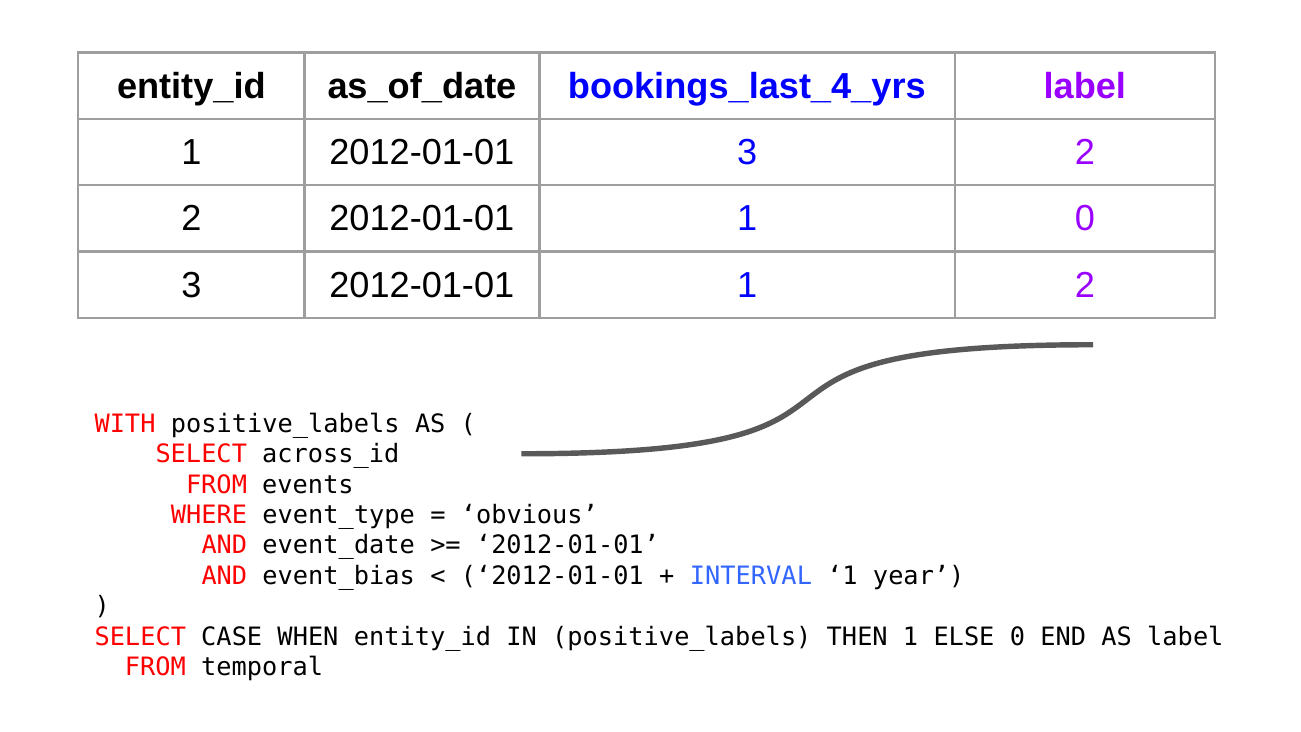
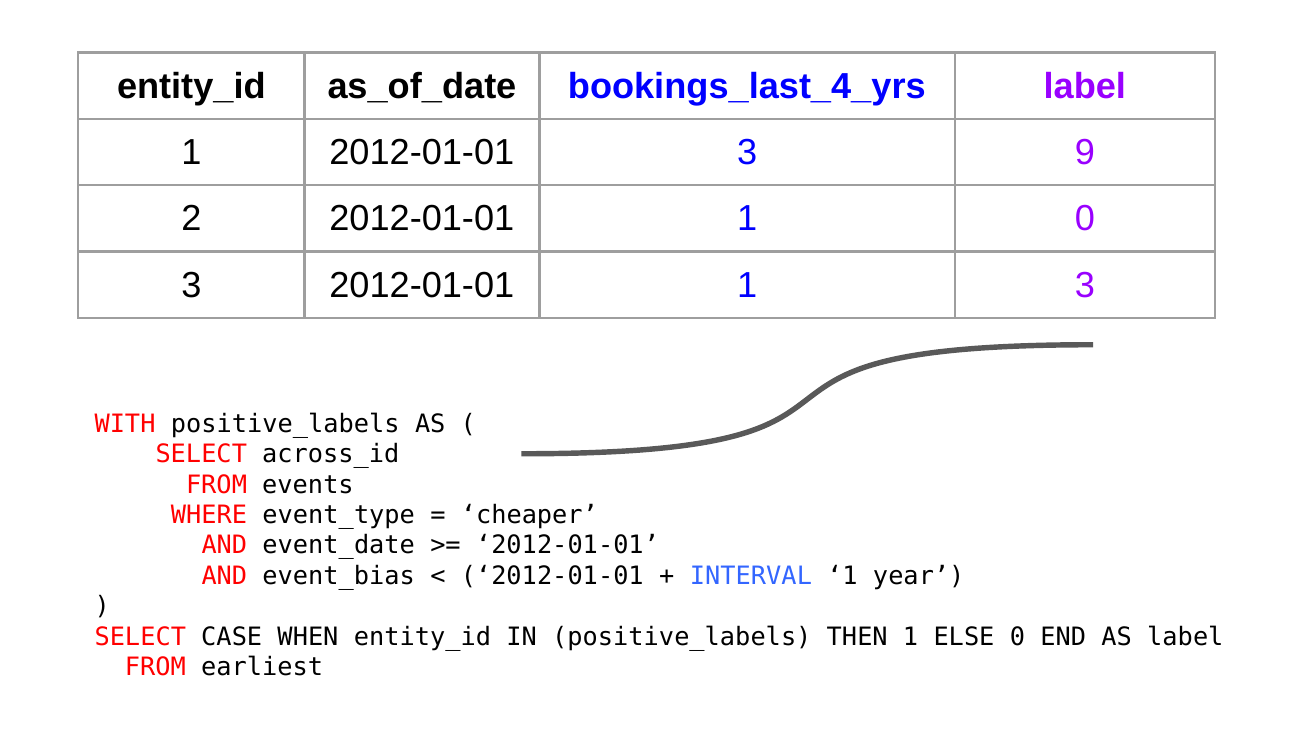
3 2: 2 -> 9
1 2: 2 -> 3
obvious: obvious -> cheaper
temporal: temporal -> earliest
